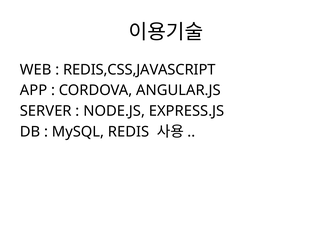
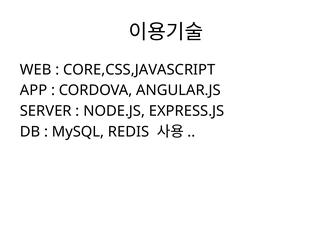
REDIS,CSS,JAVASCRIPT: REDIS,CSS,JAVASCRIPT -> CORE,CSS,JAVASCRIPT
